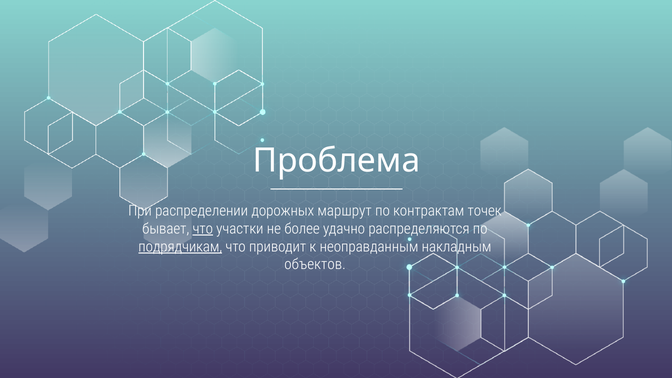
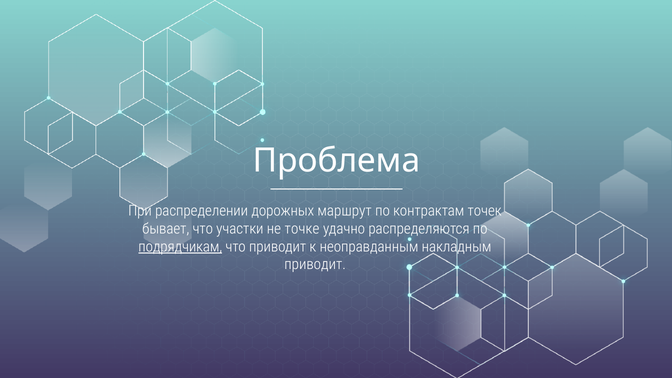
что at (203, 229) underline: present -> none
более: более -> точке
объектов at (315, 265): объектов -> приводит
